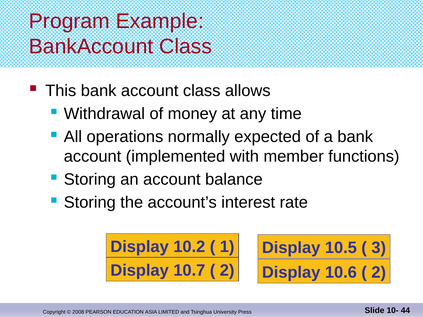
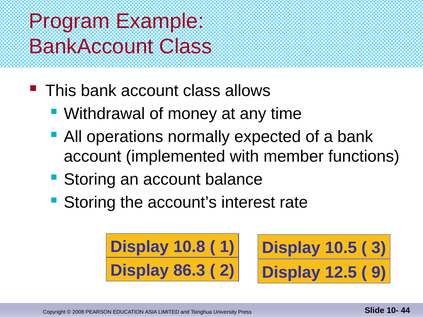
10.2: 10.2 -> 10.8
10.7: 10.7 -> 86.3
10.6: 10.6 -> 12.5
2 at (379, 273): 2 -> 9
